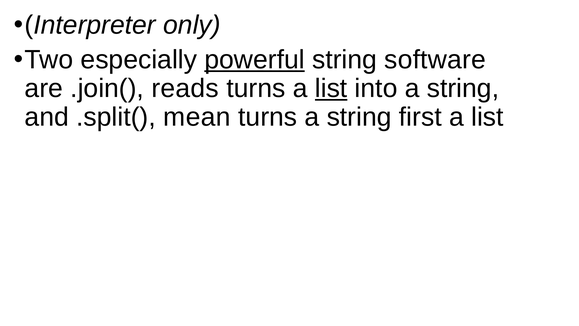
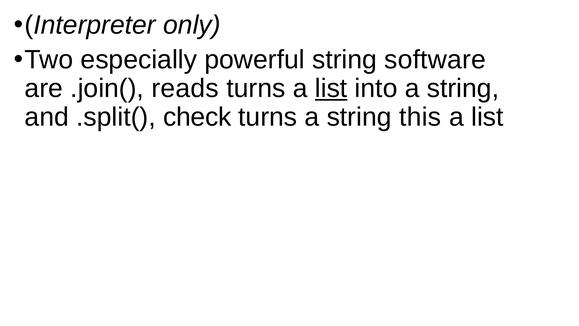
powerful underline: present -> none
mean: mean -> check
first: first -> this
